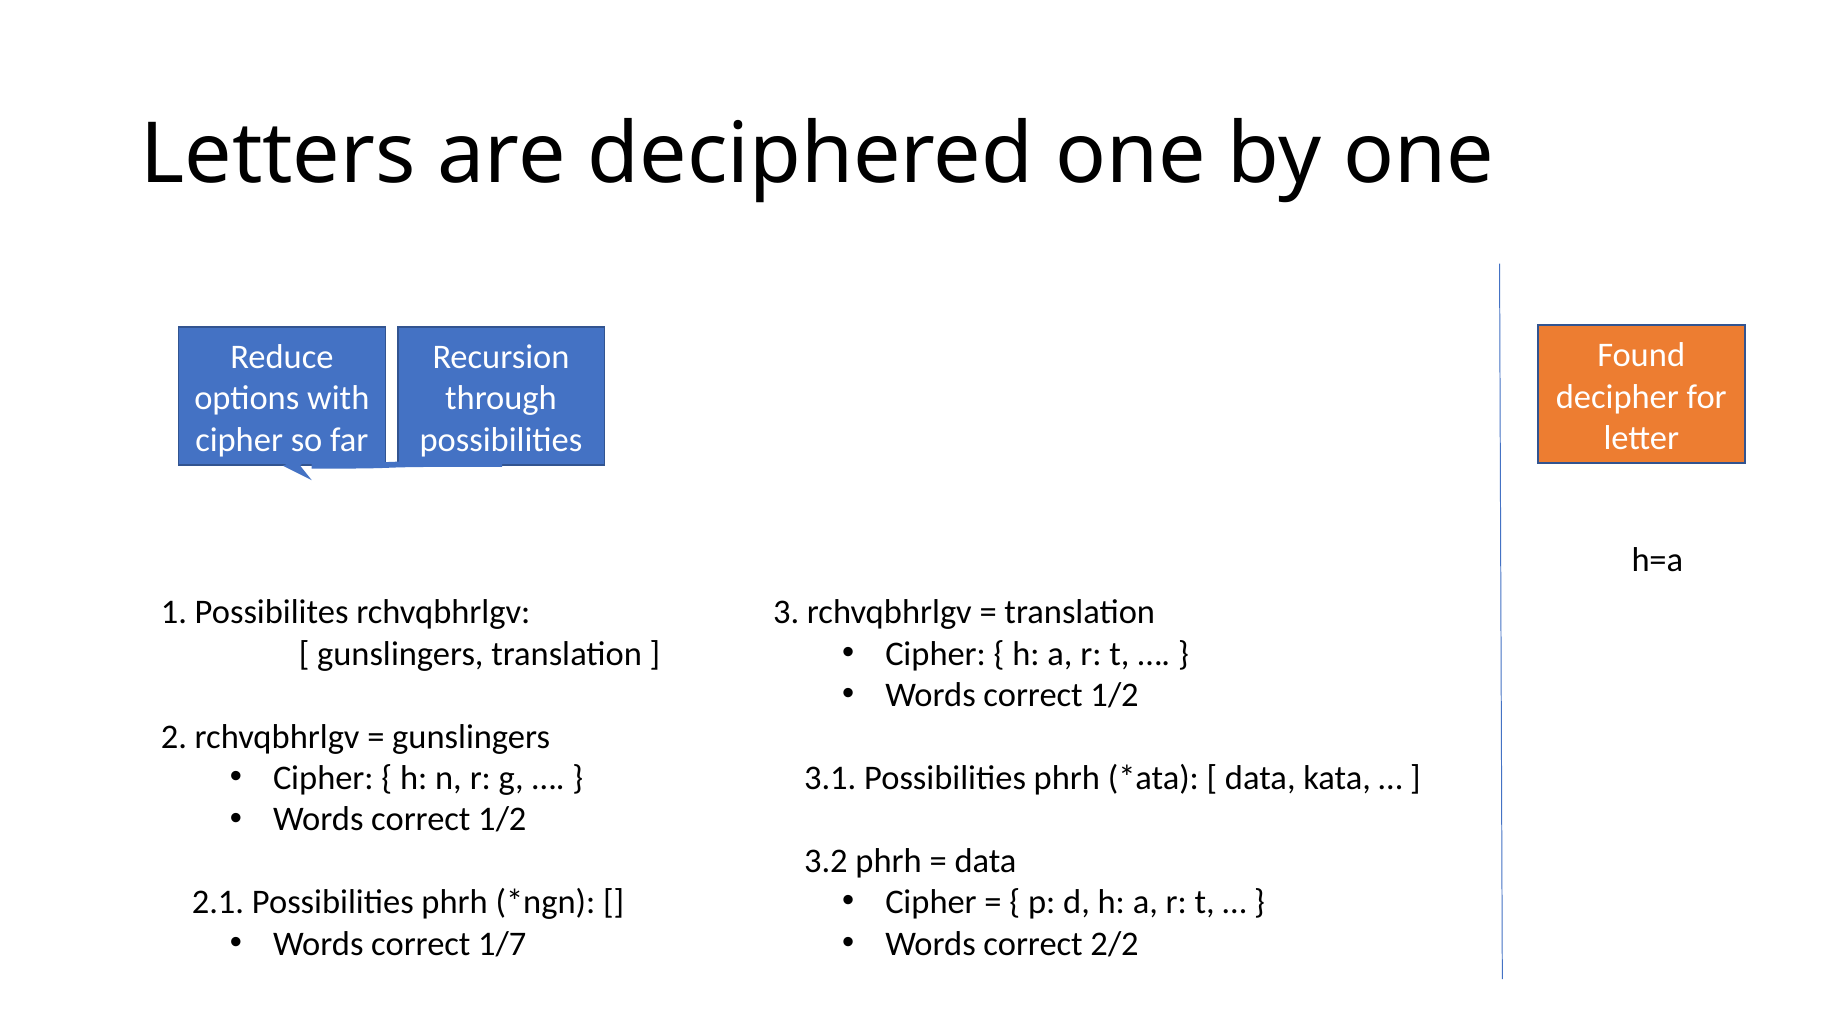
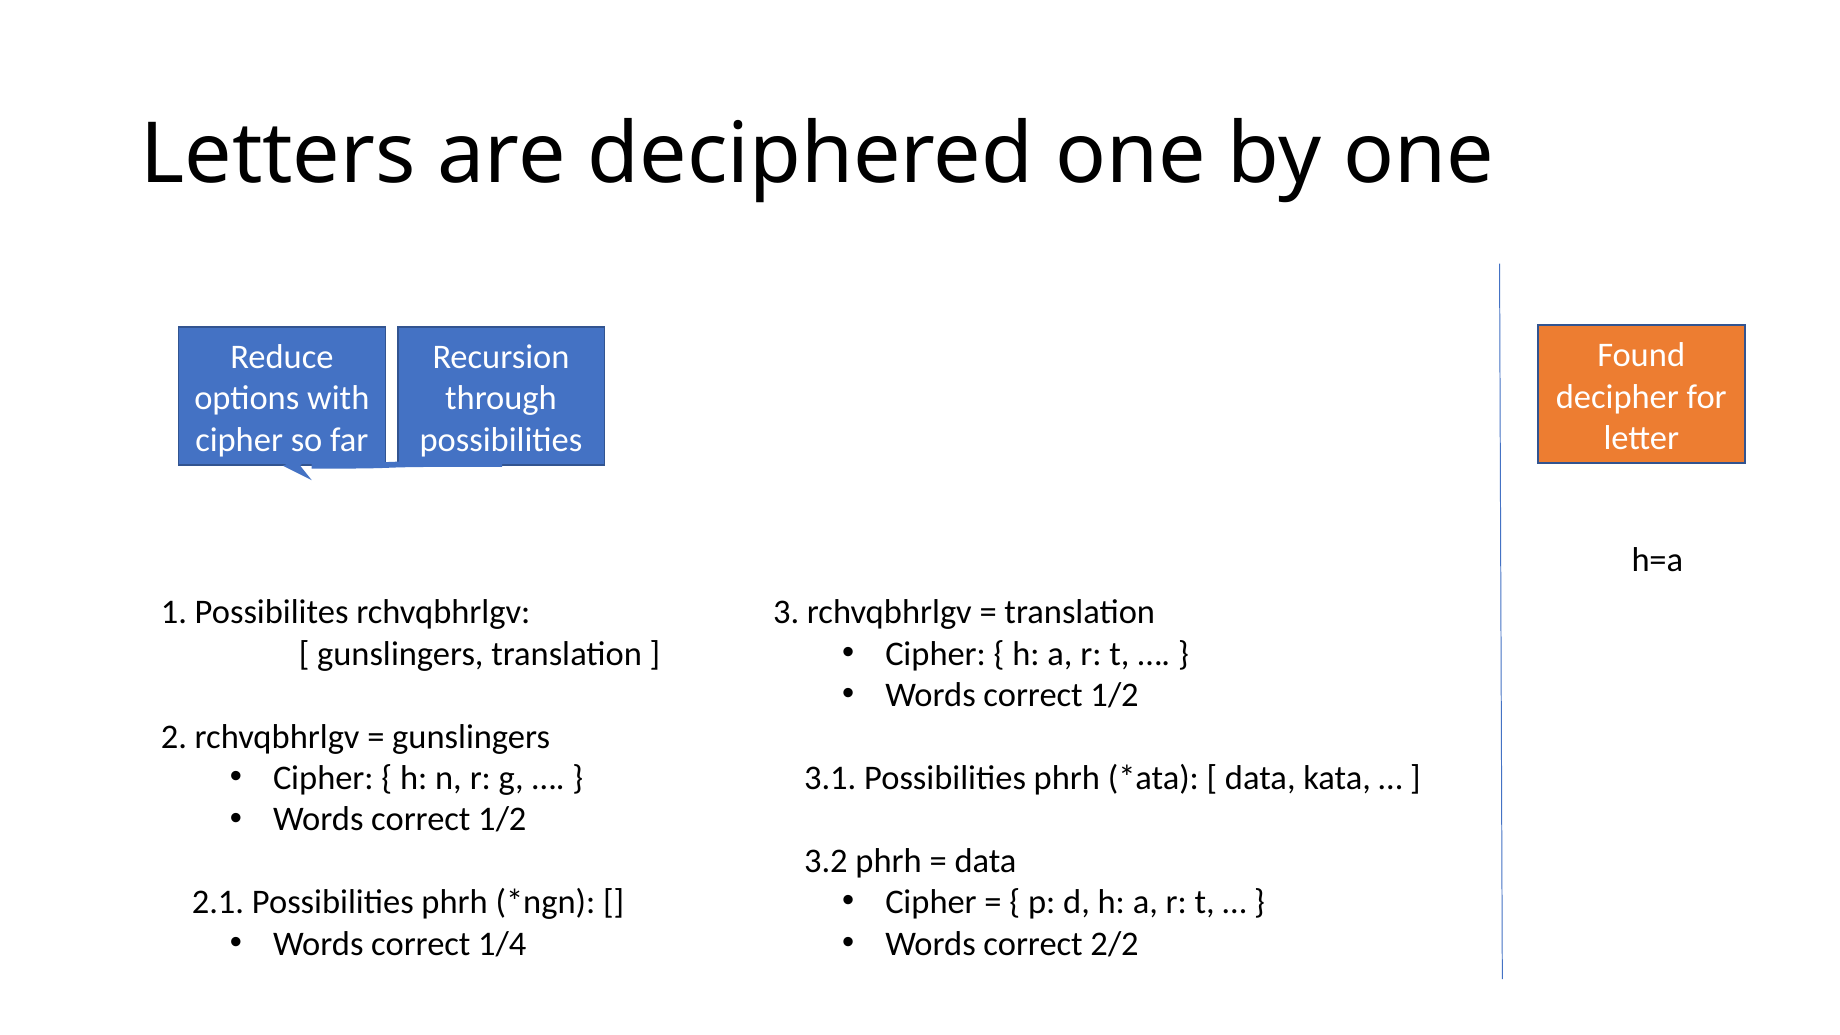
1/7: 1/7 -> 1/4
